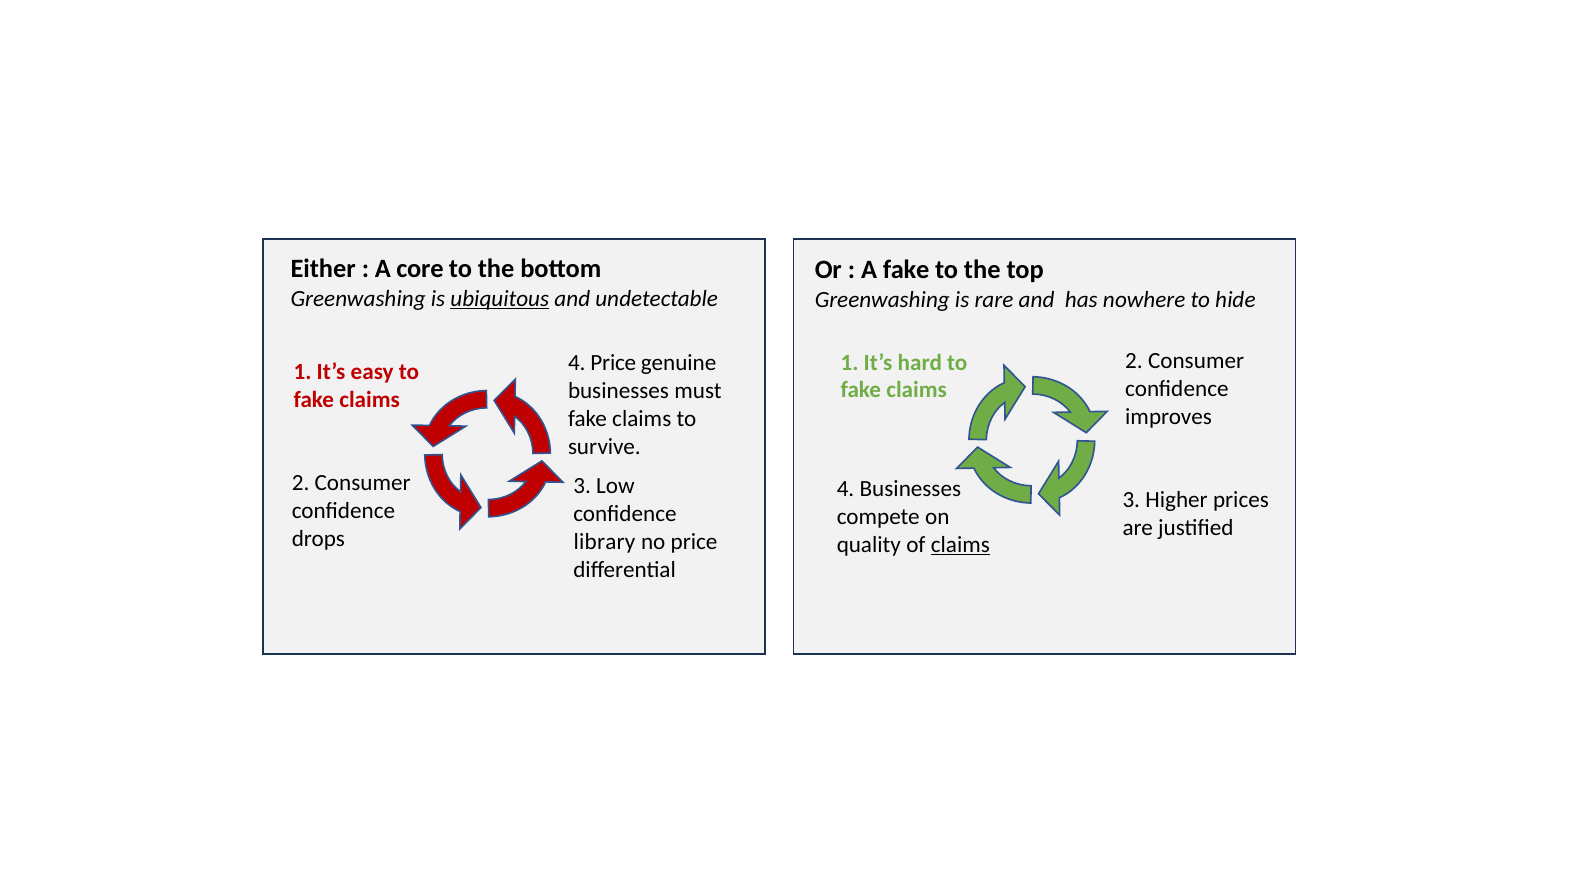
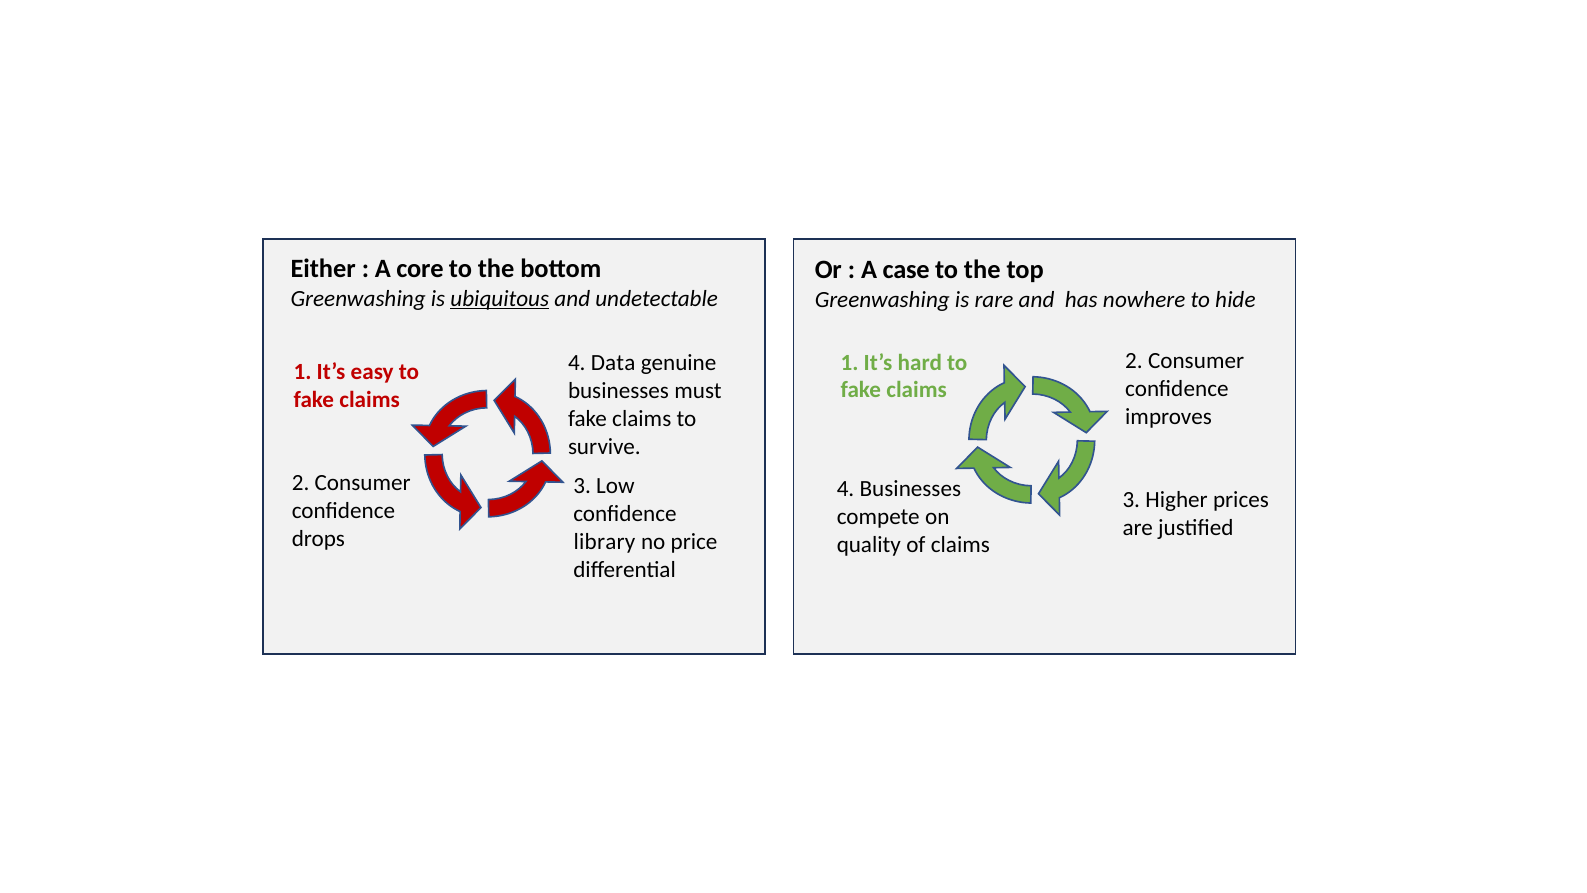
A fake: fake -> case
4 Price: Price -> Data
claims at (960, 544) underline: present -> none
